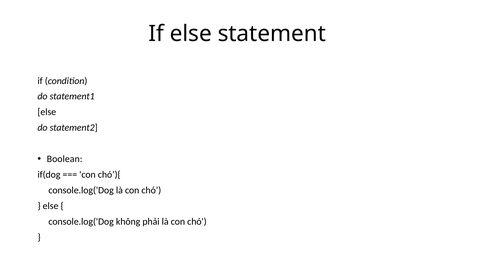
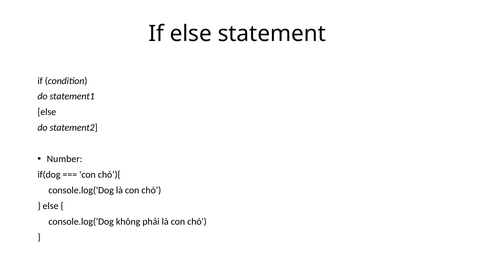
Boolean: Boolean -> Number
